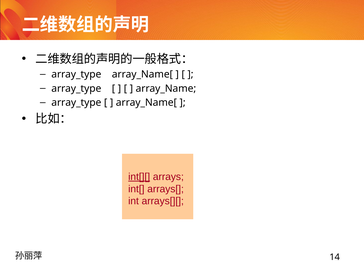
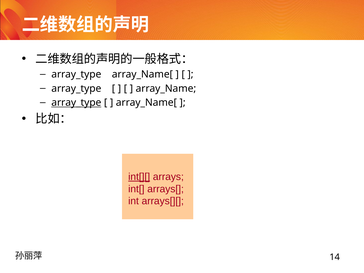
array_type at (76, 103) underline: none -> present
